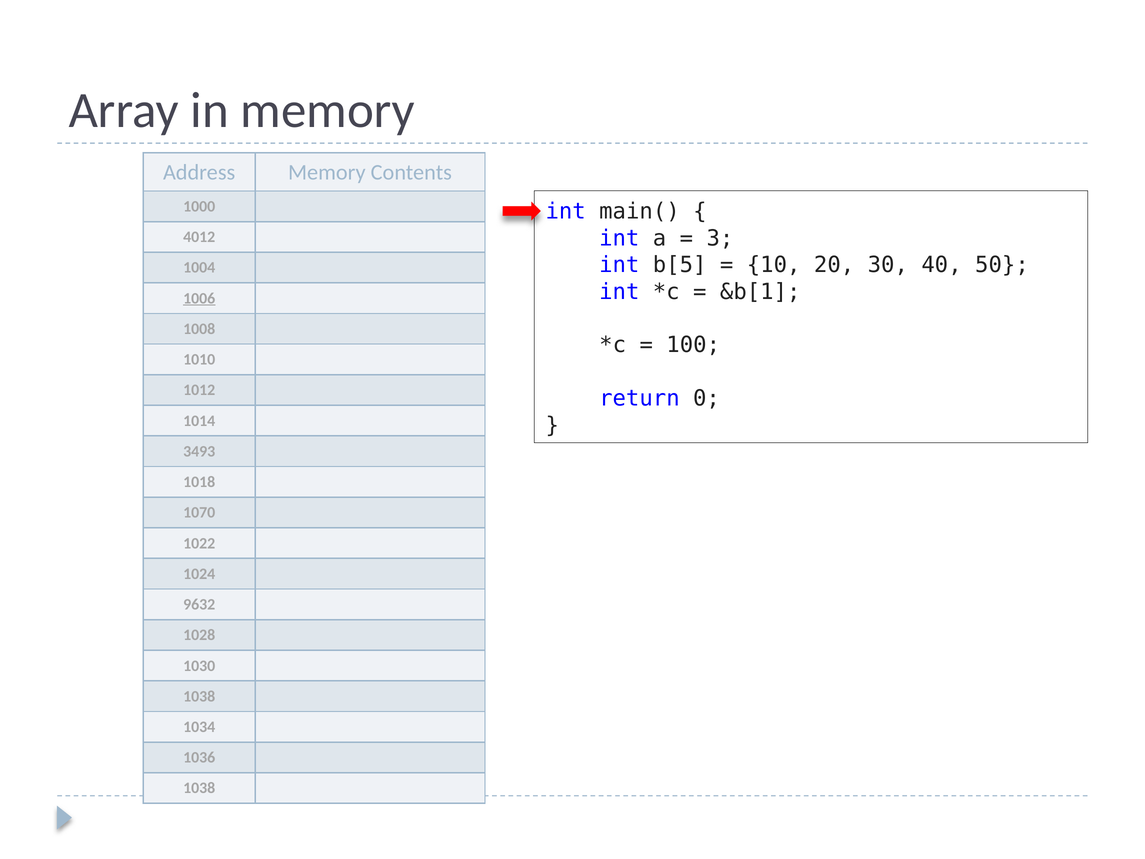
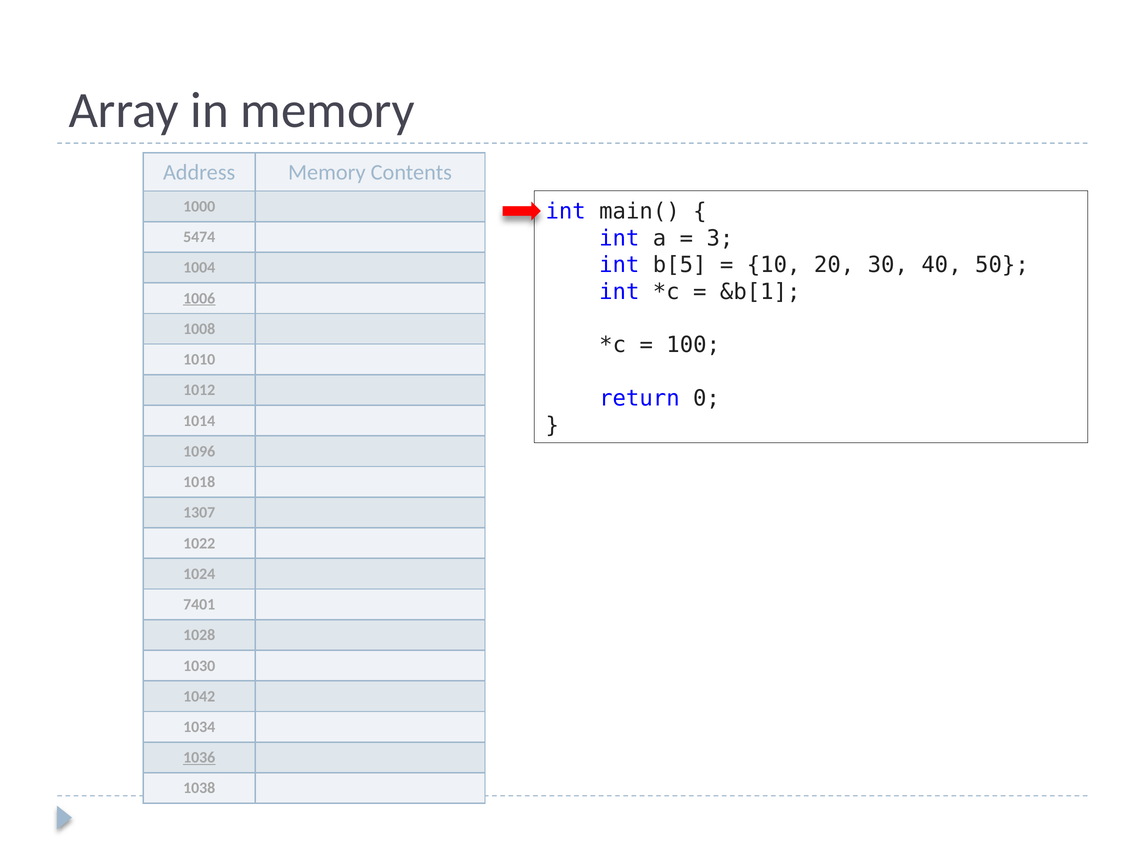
4012: 4012 -> 5474
3493: 3493 -> 1096
1070: 1070 -> 1307
9632: 9632 -> 7401
1038 at (199, 696): 1038 -> 1042
1036 underline: none -> present
